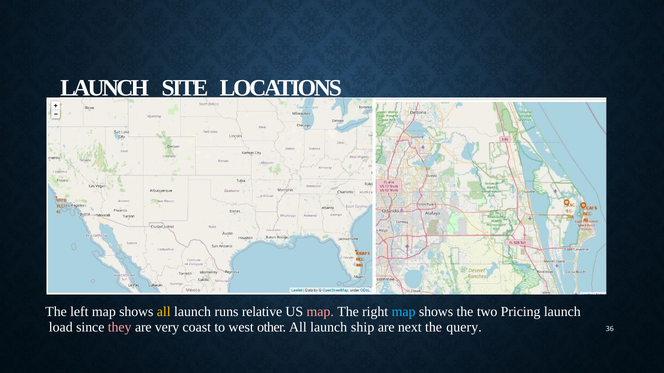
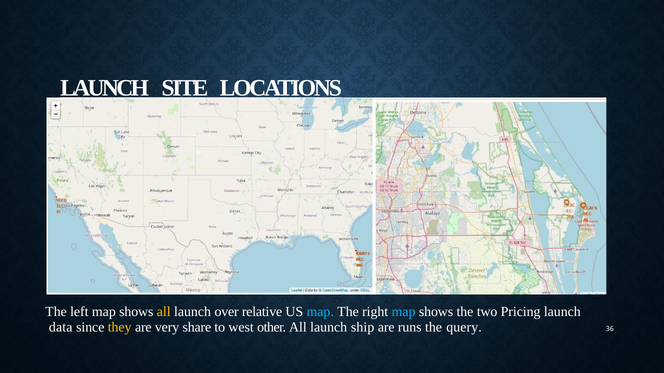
runs: runs -> over
map at (320, 312) colour: pink -> light blue
load: load -> data
they colour: pink -> yellow
coast: coast -> share
next: next -> runs
